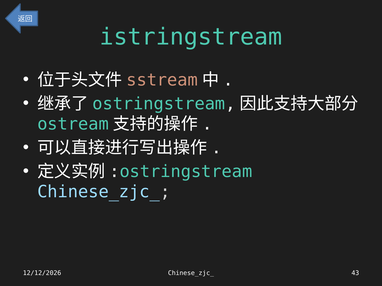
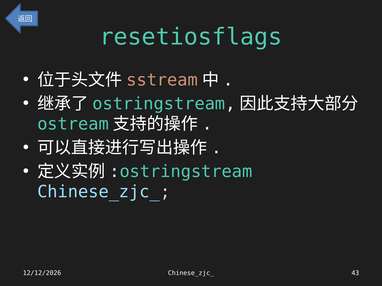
istringstream: istringstream -> resetiosflags
